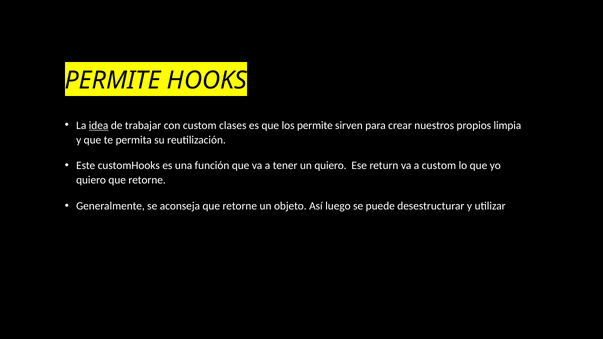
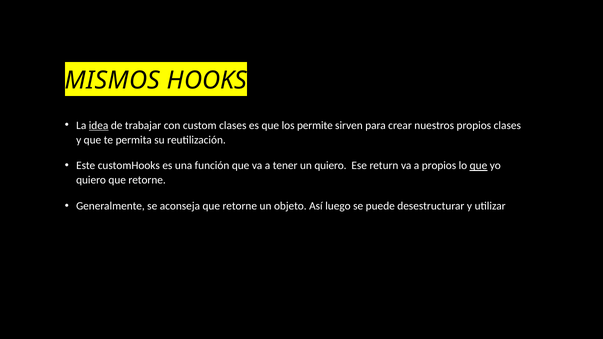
PERMITE at (113, 81): PERMITE -> MISMOS
propios limpia: limpia -> clases
a custom: custom -> propios
que at (478, 166) underline: none -> present
